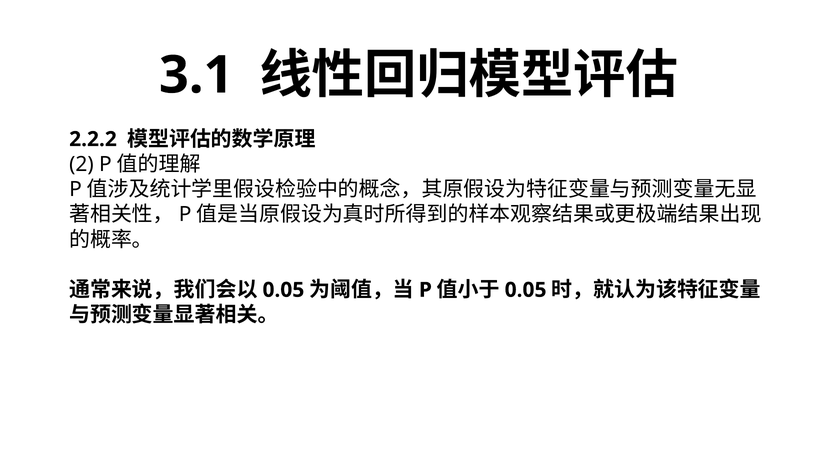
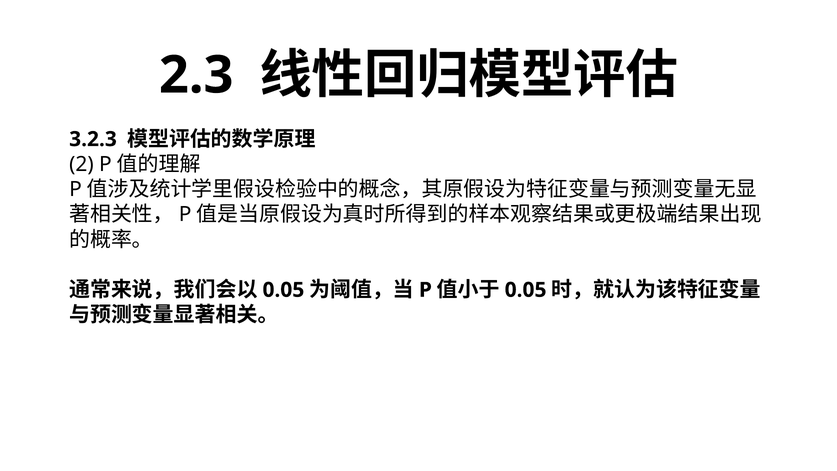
3.1: 3.1 -> 2.3
2.2.2: 2.2.2 -> 3.2.3
